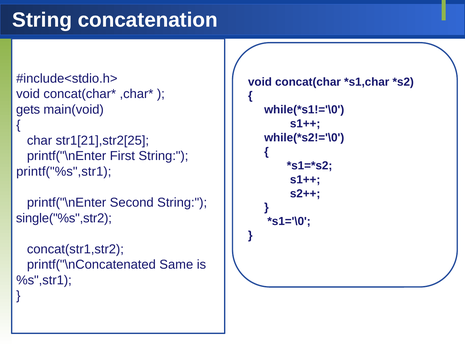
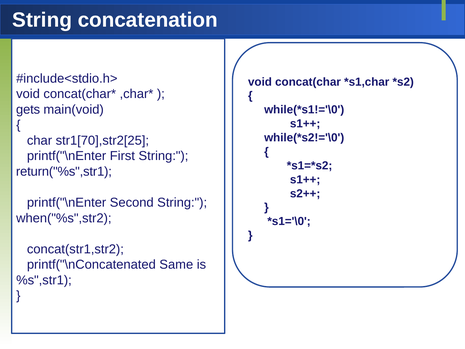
str1[21],str2[25: str1[21],str2[25 -> str1[70],str2[25
printf("%s",str1: printf("%s",str1 -> return("%s",str1
single("%s",str2: single("%s",str2 -> when("%s",str2
